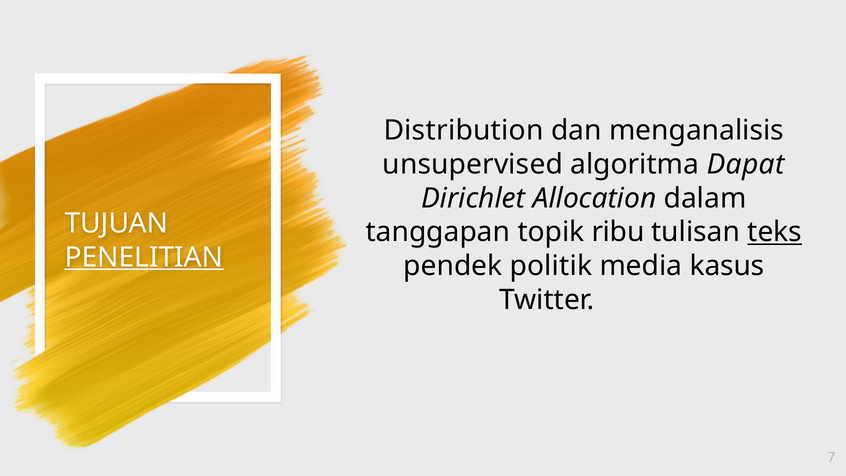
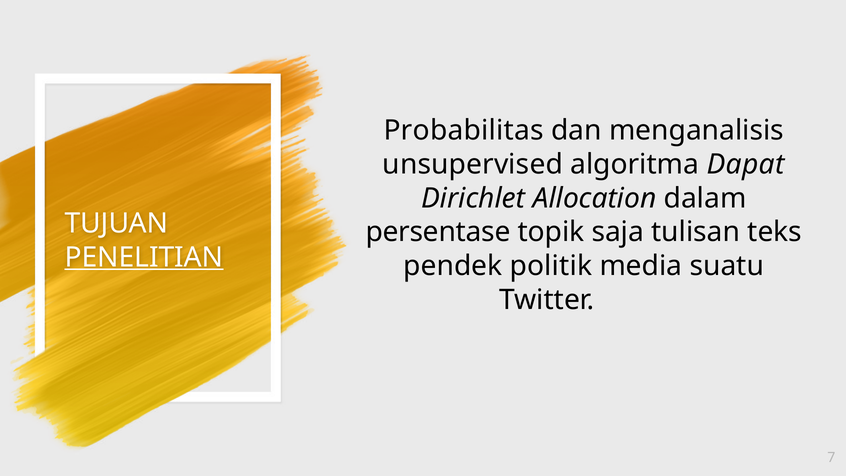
Distribution: Distribution -> Probabilitas
tanggapan: tanggapan -> persentase
ribu: ribu -> saja
teks underline: present -> none
kasus: kasus -> suatu
